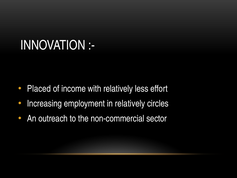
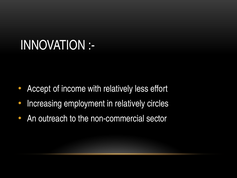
Placed: Placed -> Accept
